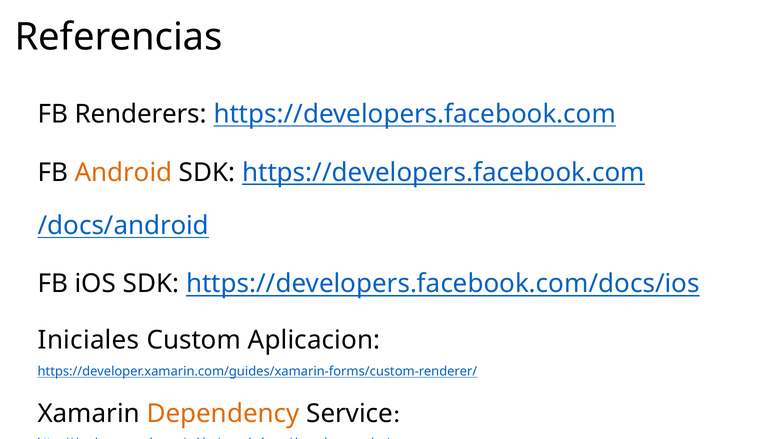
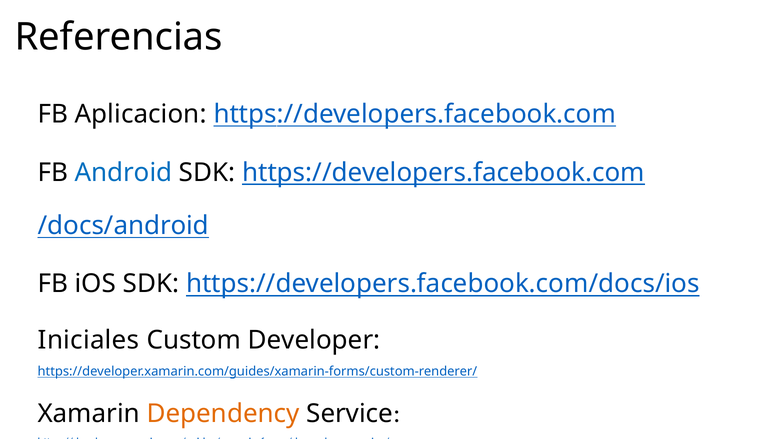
Renderers: Renderers -> Aplicacion
Android colour: orange -> blue
Aplicacion: Aplicacion -> Developer
